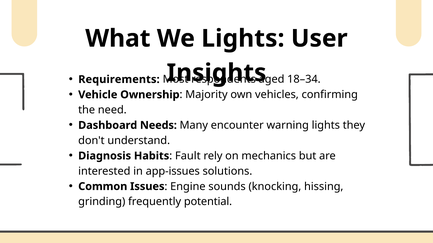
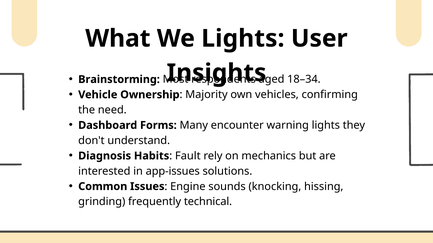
Requirements: Requirements -> Brainstorming
Needs: Needs -> Forms
potential: potential -> technical
